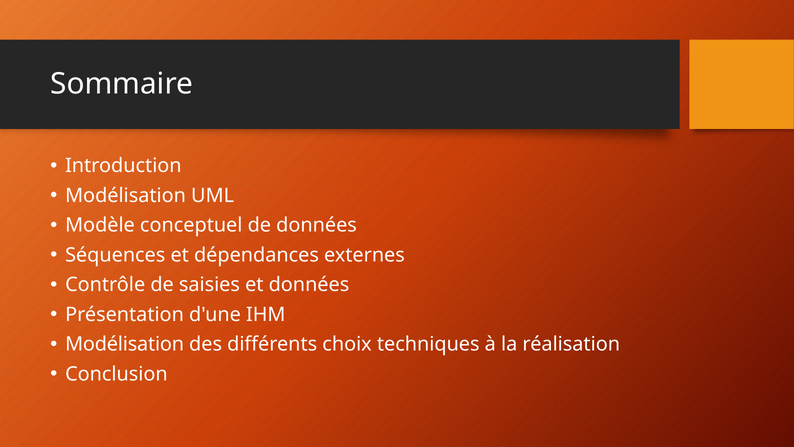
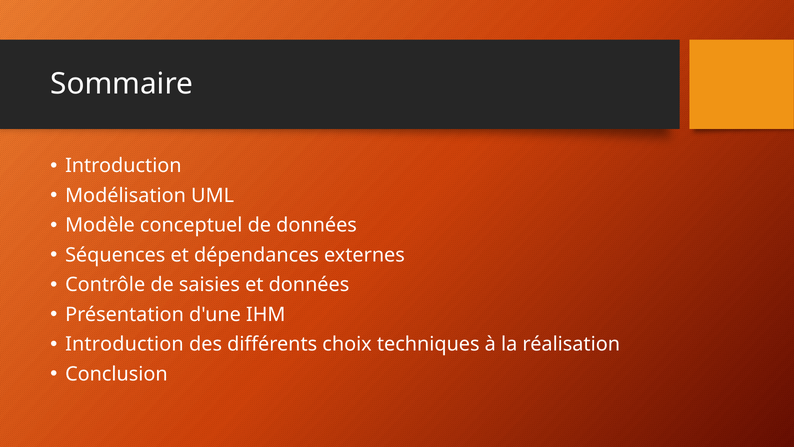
Modélisation at (125, 344): Modélisation -> Introduction
